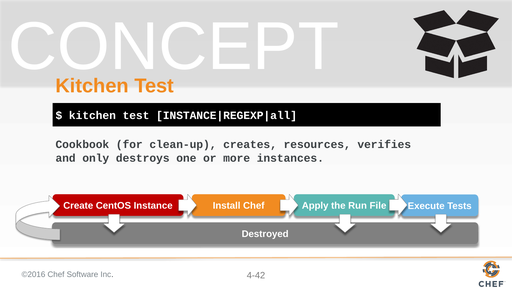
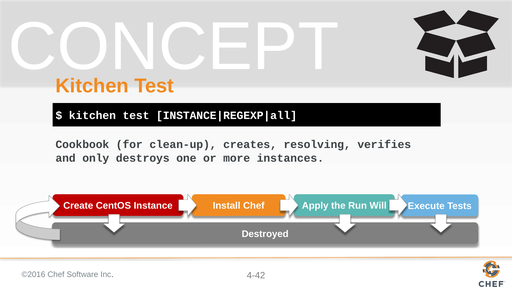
resources: resources -> resolving
File: File -> Will
